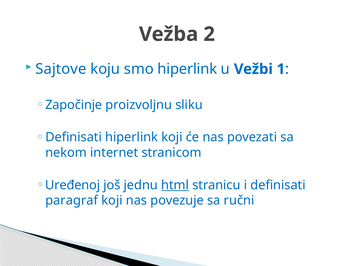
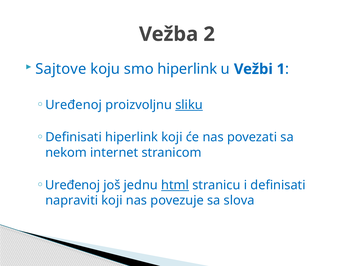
Započinje at (74, 105): Započinje -> Uređenoj
sliku underline: none -> present
paragraf: paragraf -> napraviti
ručni: ručni -> slova
